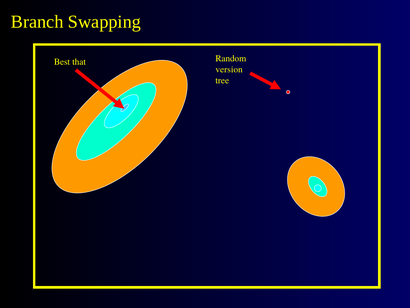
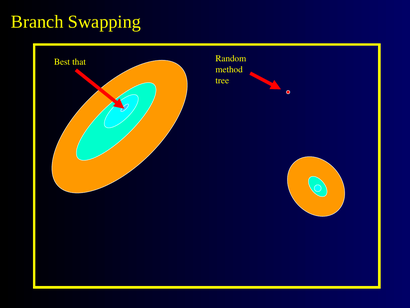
version: version -> method
